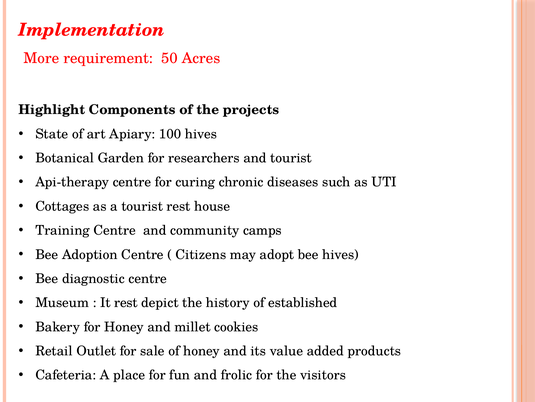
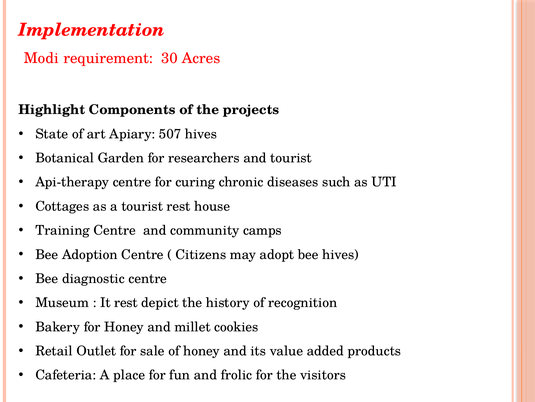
More: More -> Modi
50: 50 -> 30
100: 100 -> 507
established: established -> recognition
